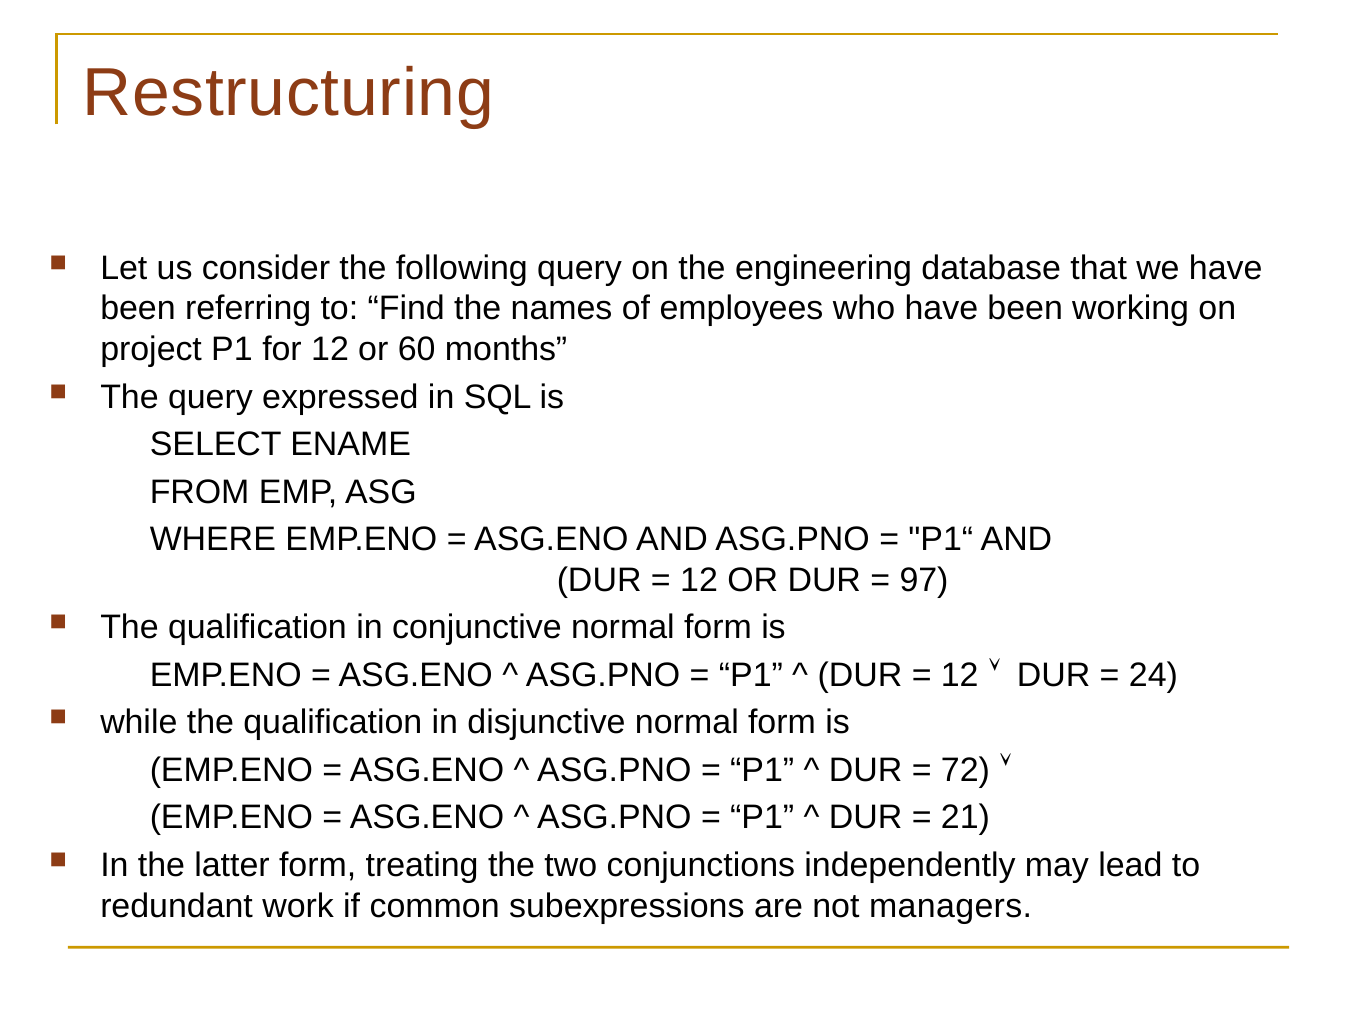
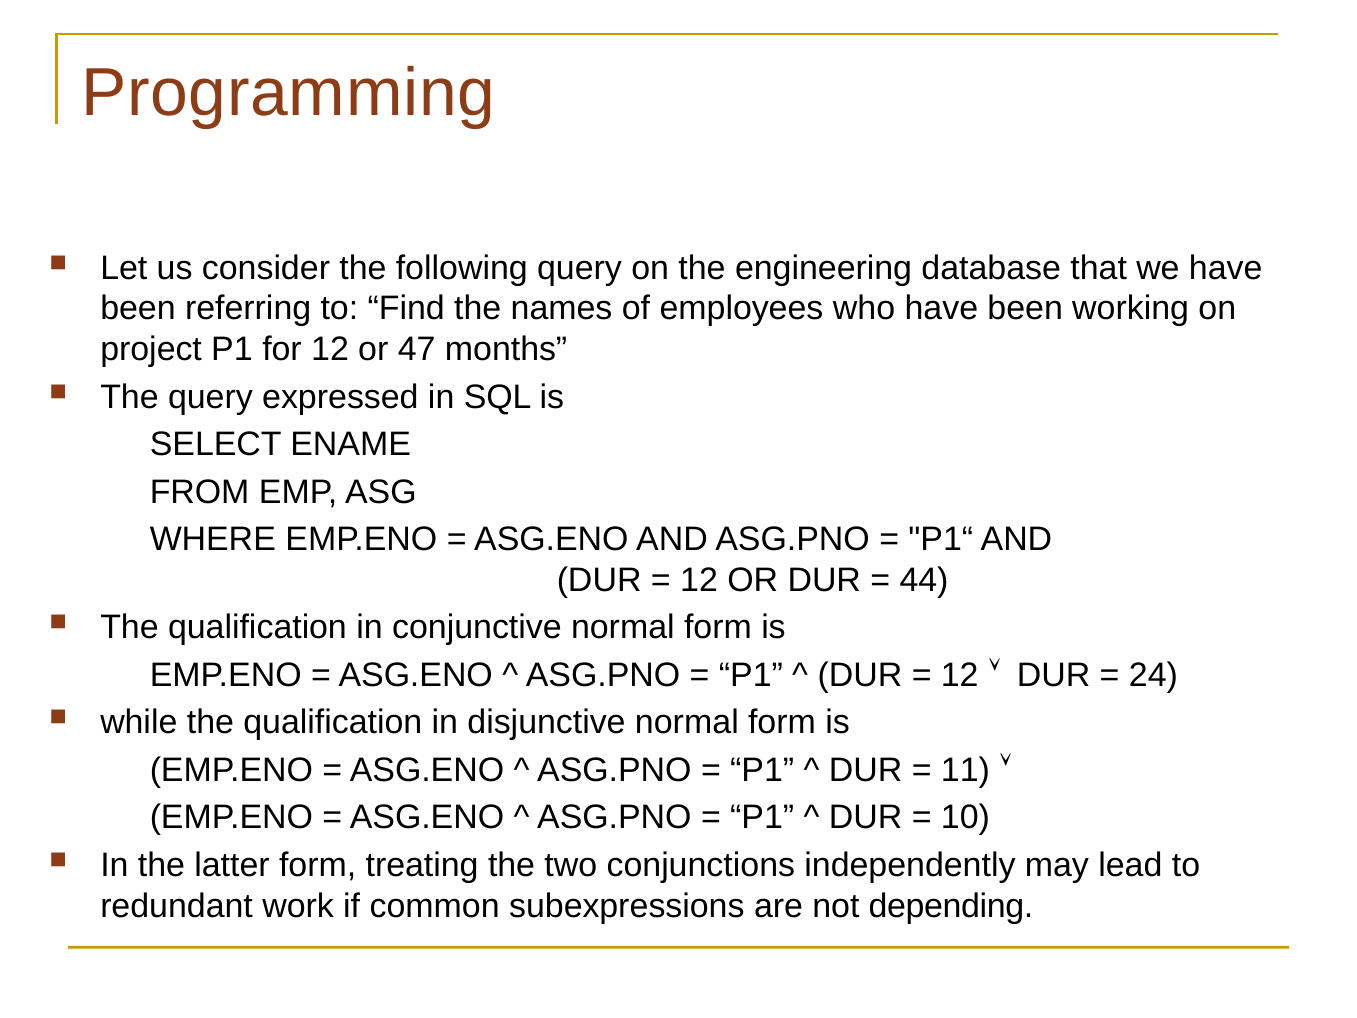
Restructuring: Restructuring -> Programming
60: 60 -> 47
97: 97 -> 44
72: 72 -> 11
21: 21 -> 10
managers: managers -> depending
